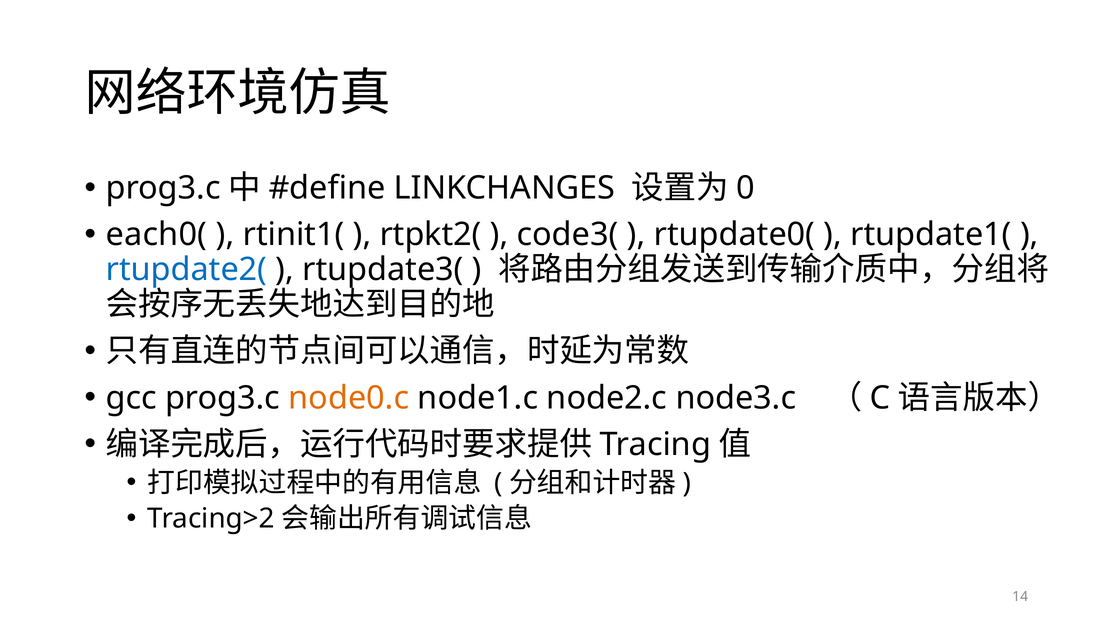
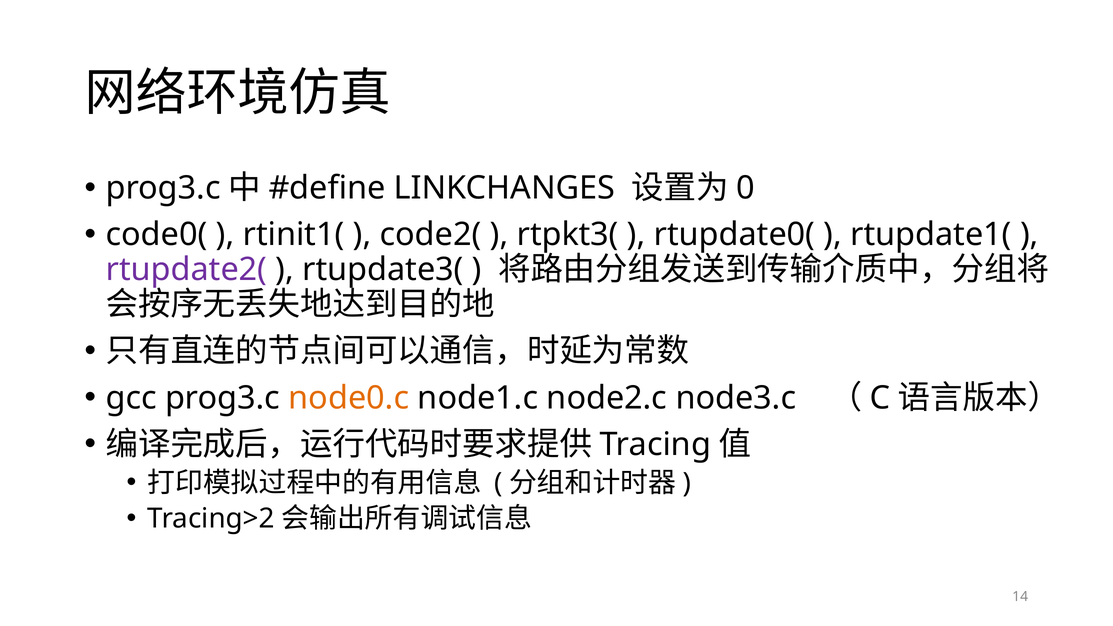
each0(: each0( -> code0(
rtpkt2(: rtpkt2( -> code2(
code3(: code3( -> rtpkt3(
rtupdate2( colour: blue -> purple
